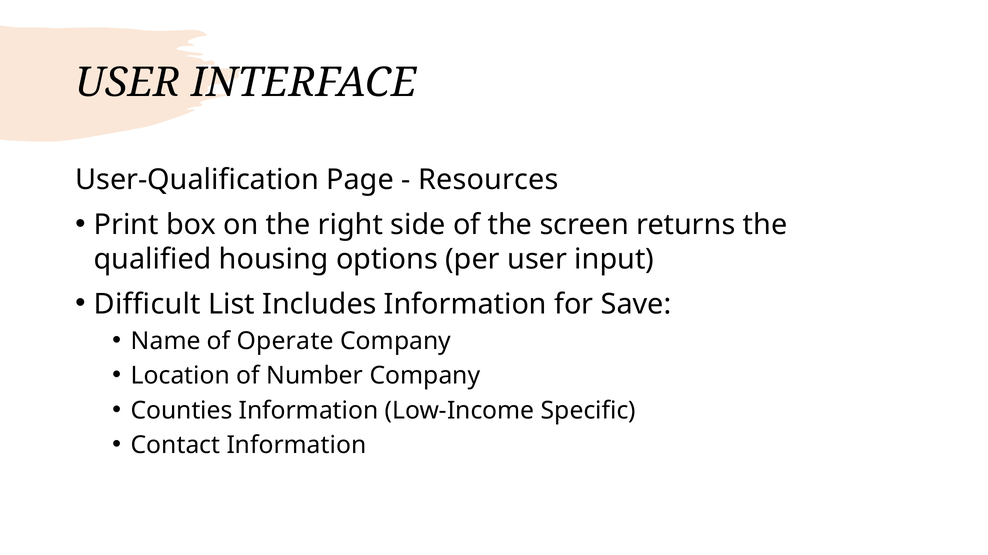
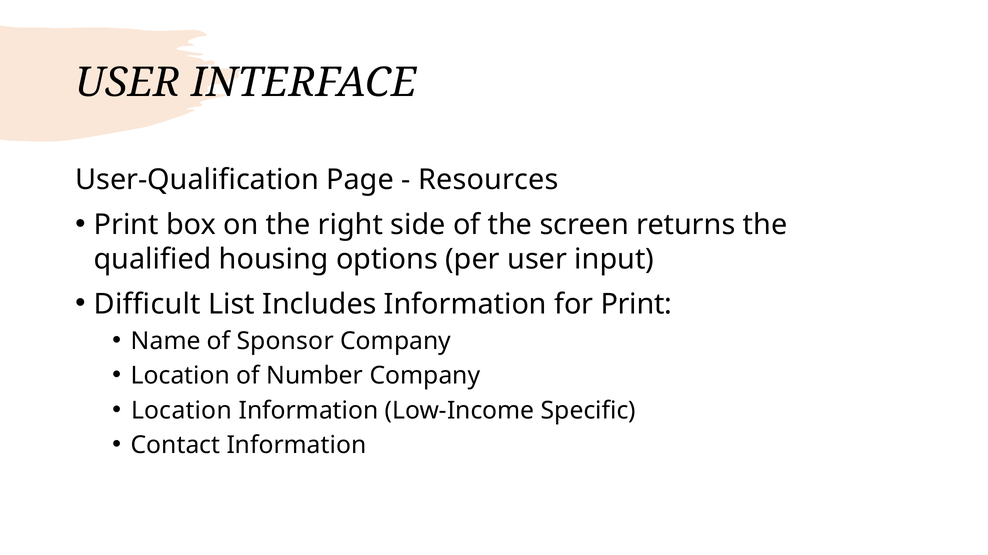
for Save: Save -> Print
Operate: Operate -> Sponsor
Counties at (182, 411): Counties -> Location
